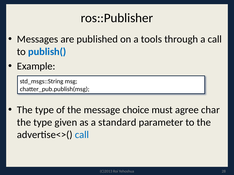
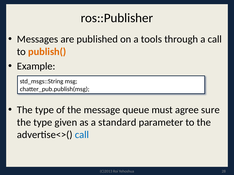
publish( colour: blue -> orange
choice: choice -> queue
char: char -> sure
